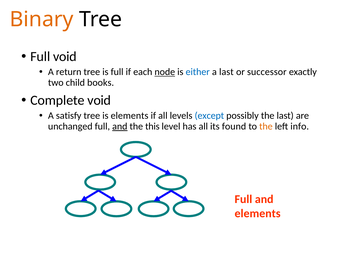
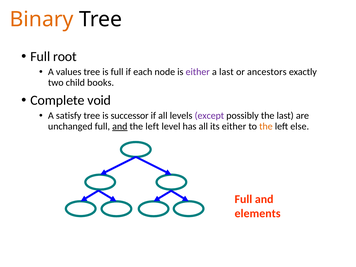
Full void: void -> root
return: return -> values
node underline: present -> none
either at (198, 72) colour: blue -> purple
successor: successor -> ancestors
is elements: elements -> successor
except colour: blue -> purple
this at (152, 126): this -> left
its found: found -> either
info: info -> else
